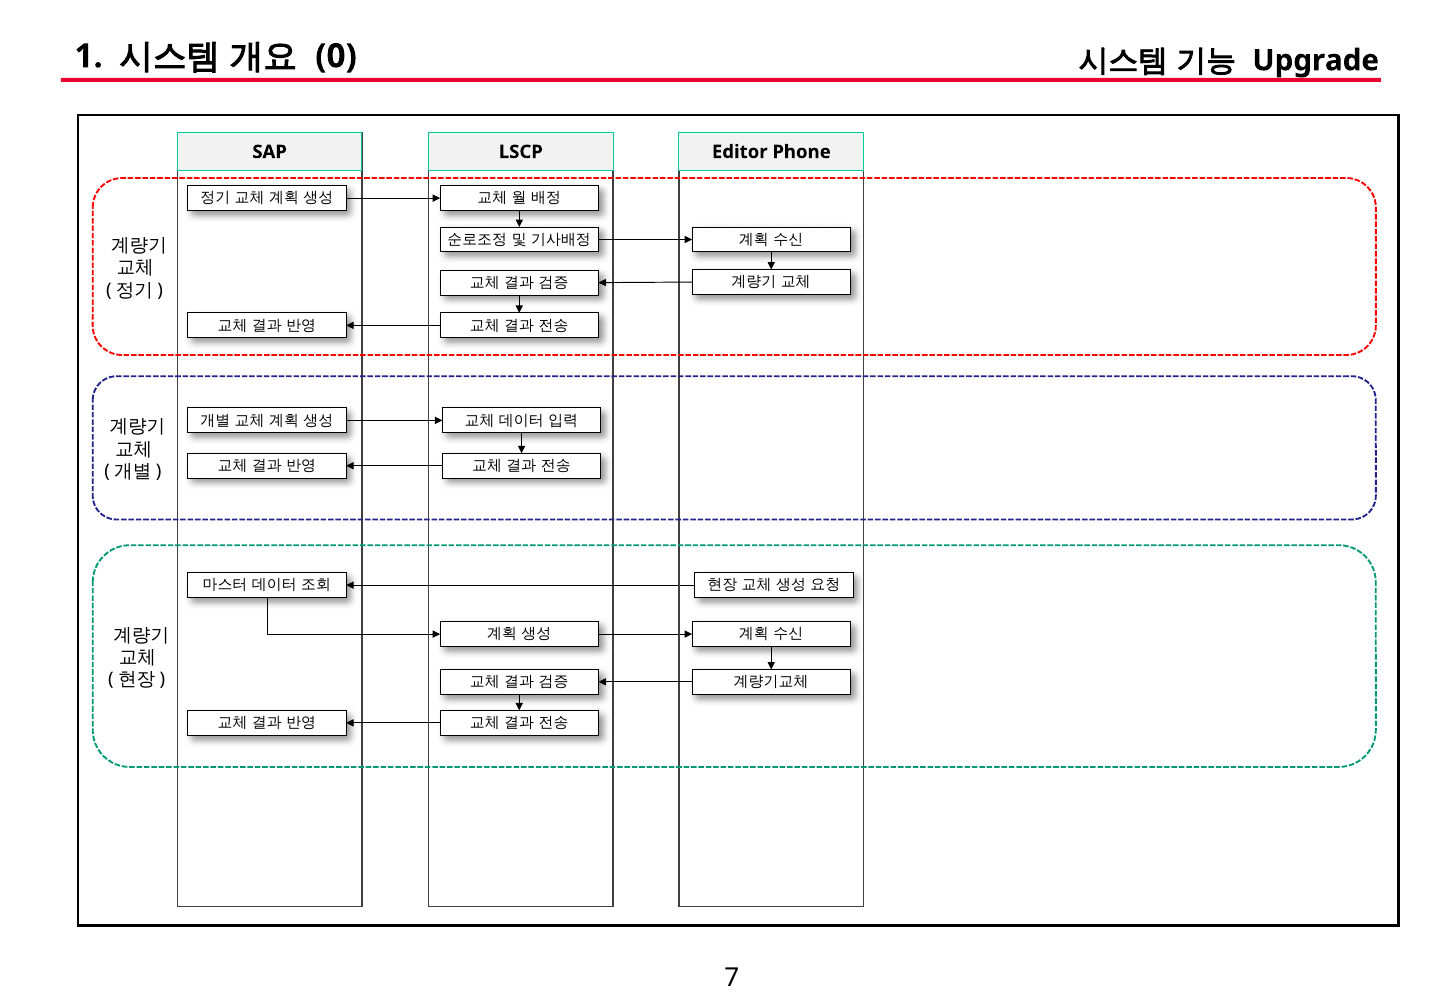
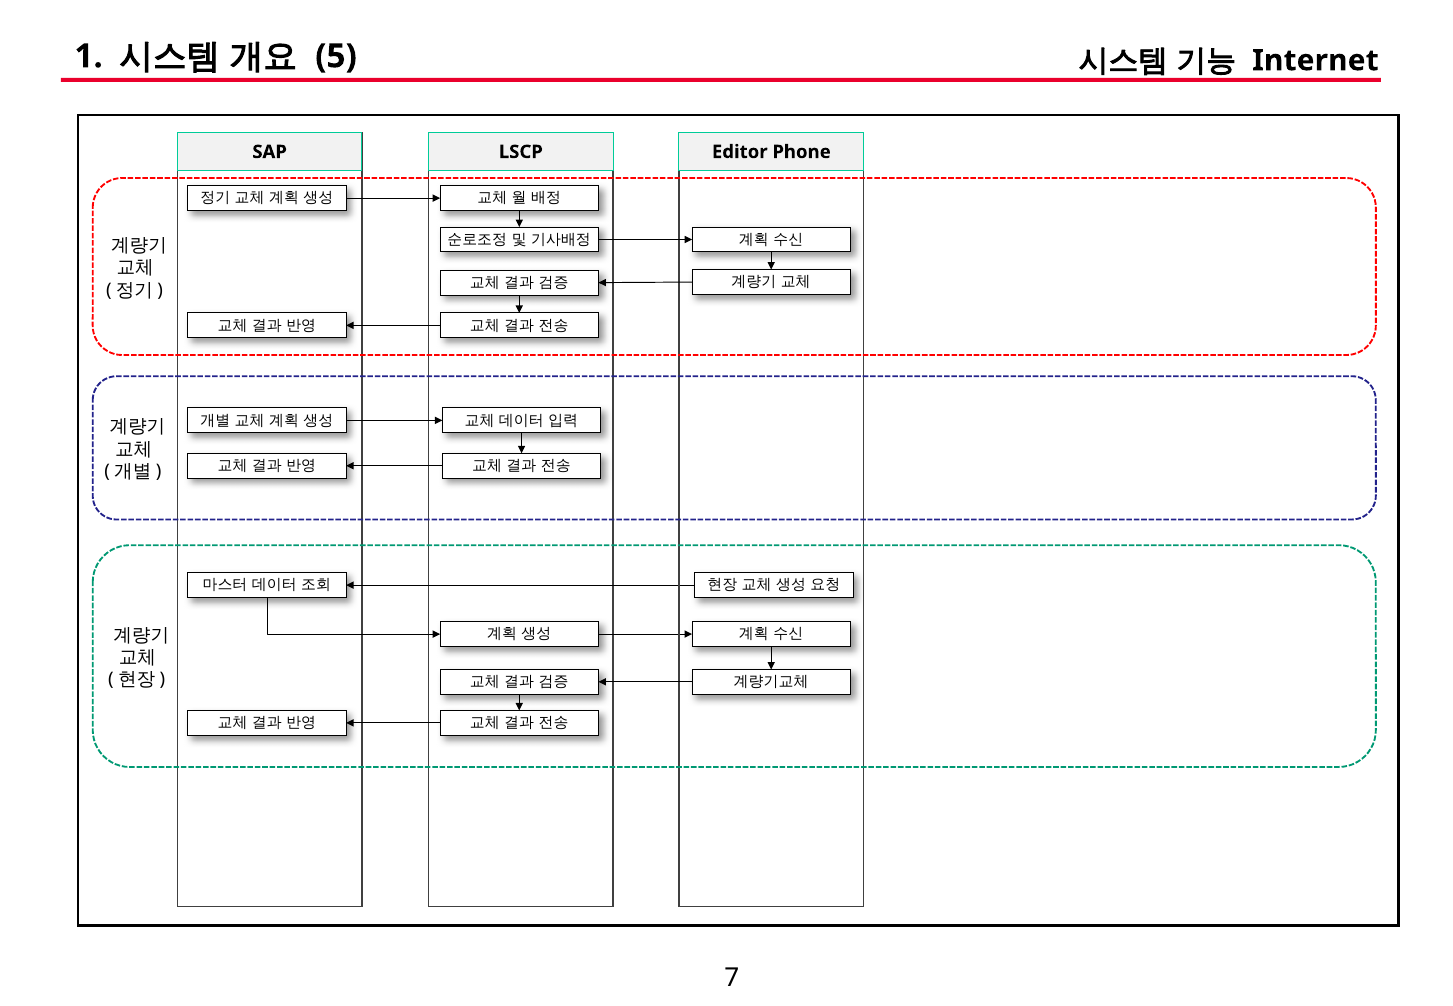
Upgrade: Upgrade -> Internet
0: 0 -> 5
